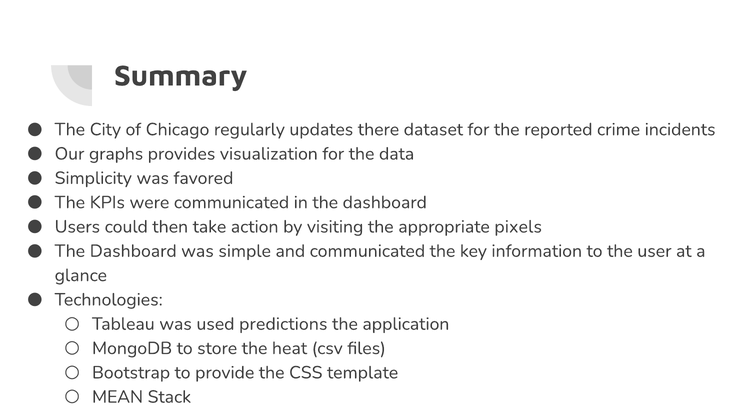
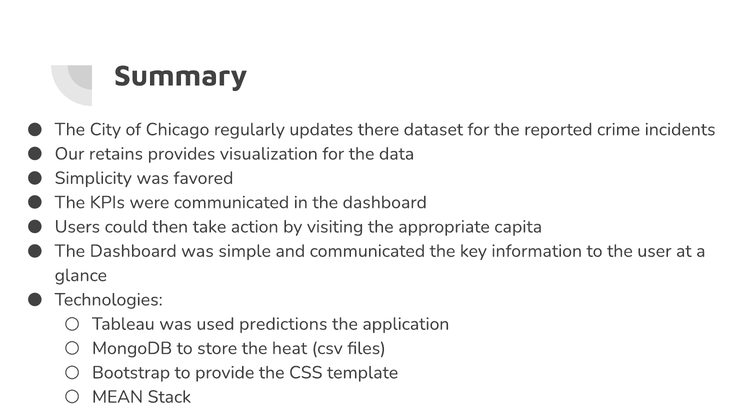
graphs: graphs -> retains
pixels: pixels -> capita
